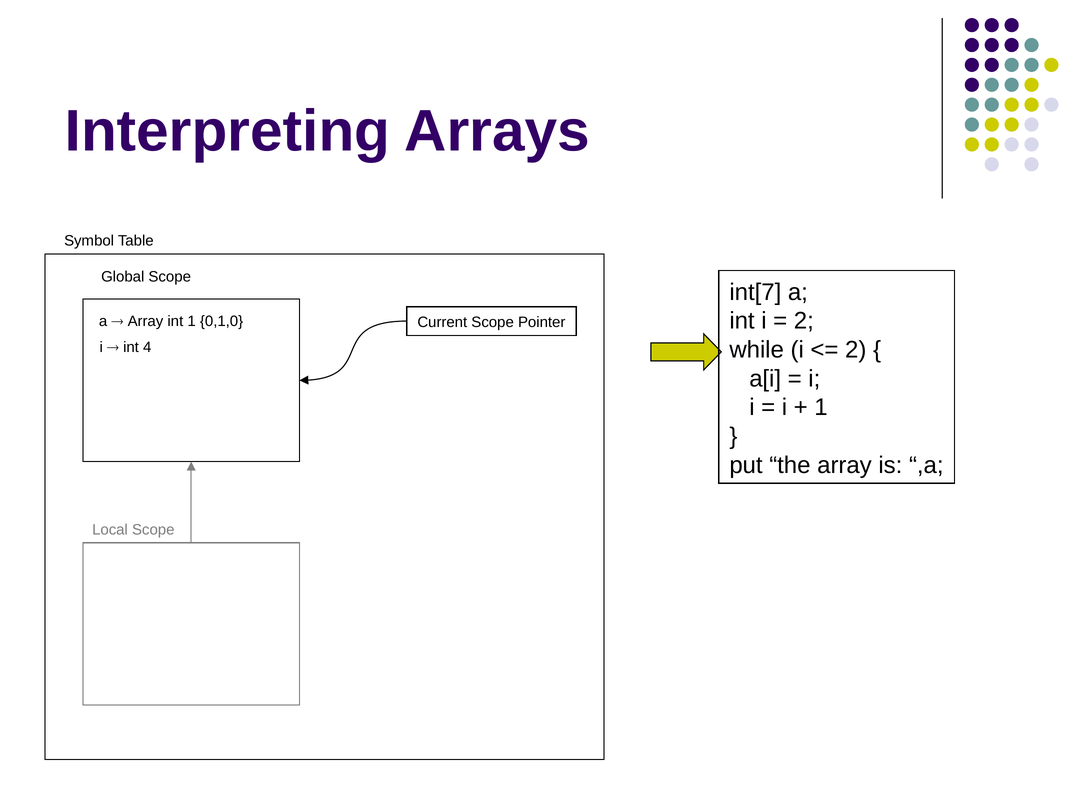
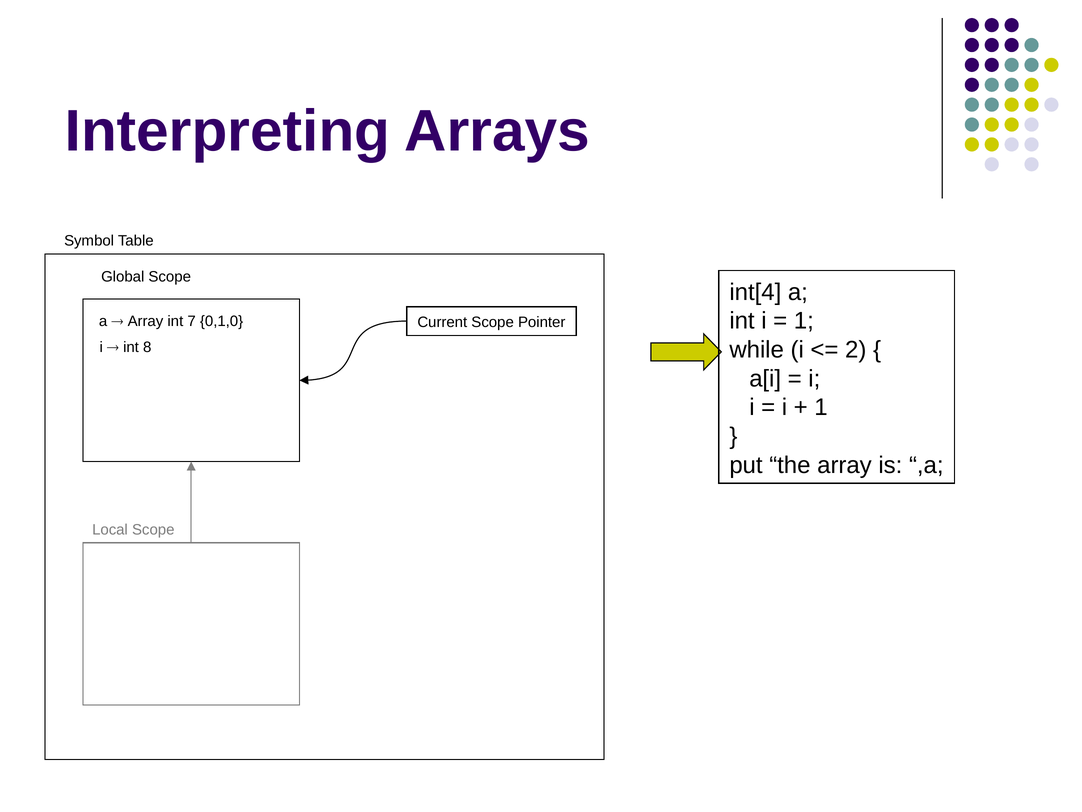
int[7: int[7 -> int[4
2 at (804, 321): 2 -> 1
int 1: 1 -> 7
4: 4 -> 8
